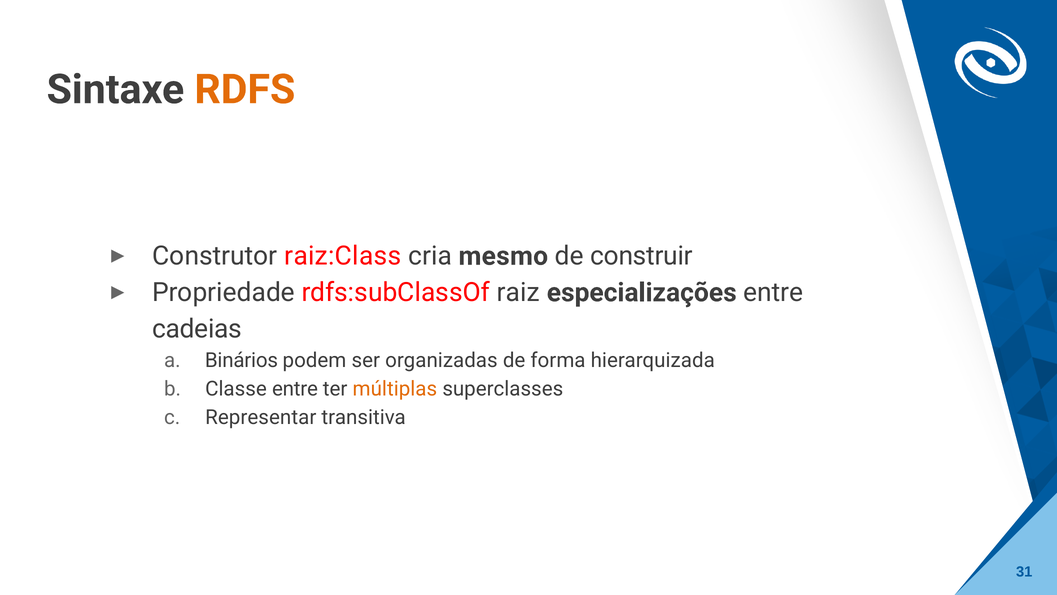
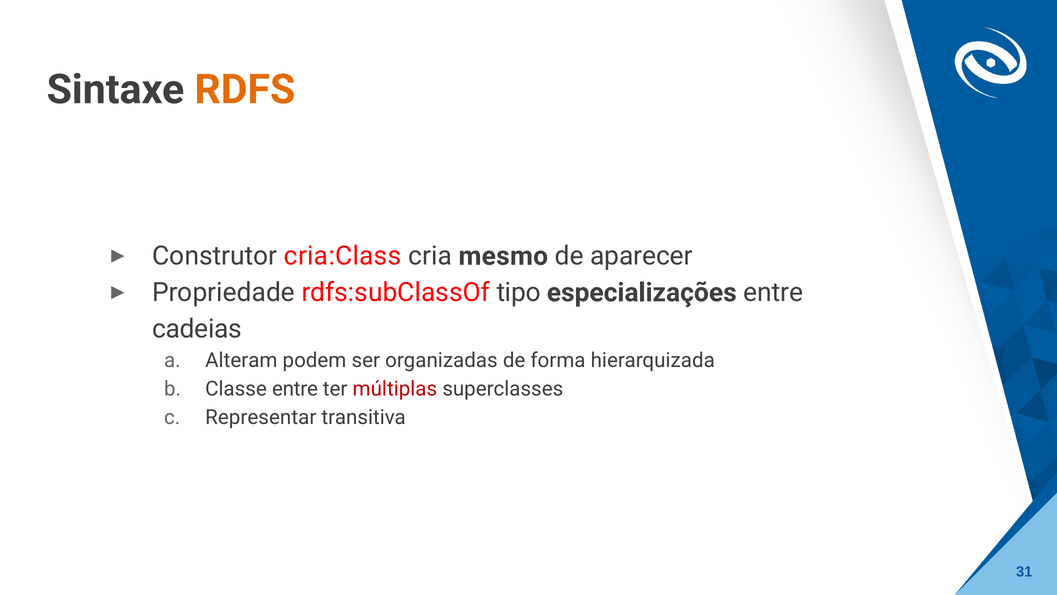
raiz:Class: raiz:Class -> cria:Class
construir: construir -> aparecer
raiz: raiz -> tipo
Binários: Binários -> Alteram
múltiplas colour: orange -> red
